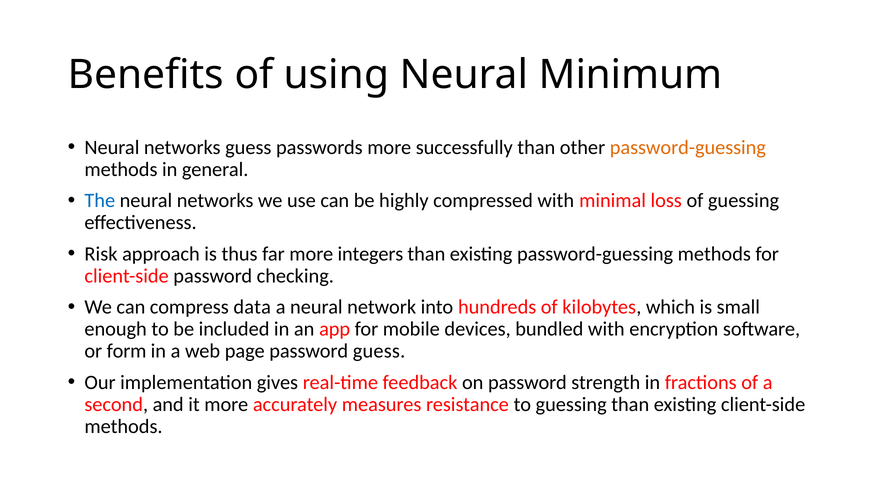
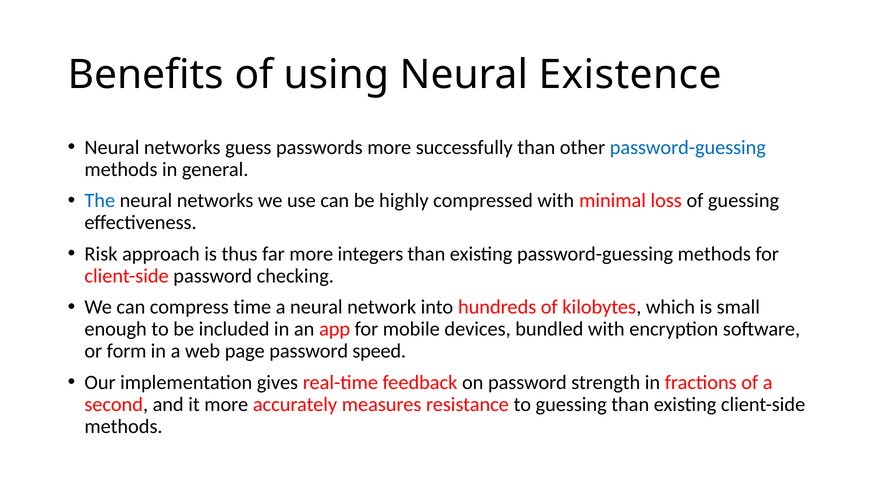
Minimum: Minimum -> Existence
password-guessing at (688, 147) colour: orange -> blue
data: data -> time
password guess: guess -> speed
